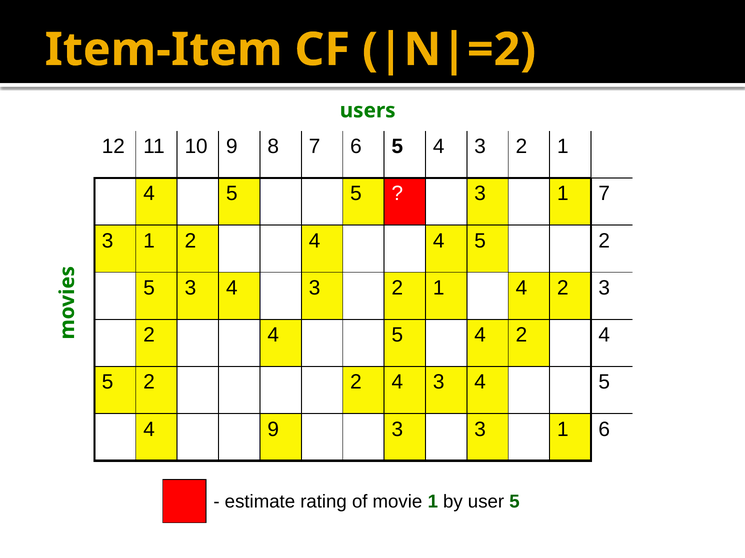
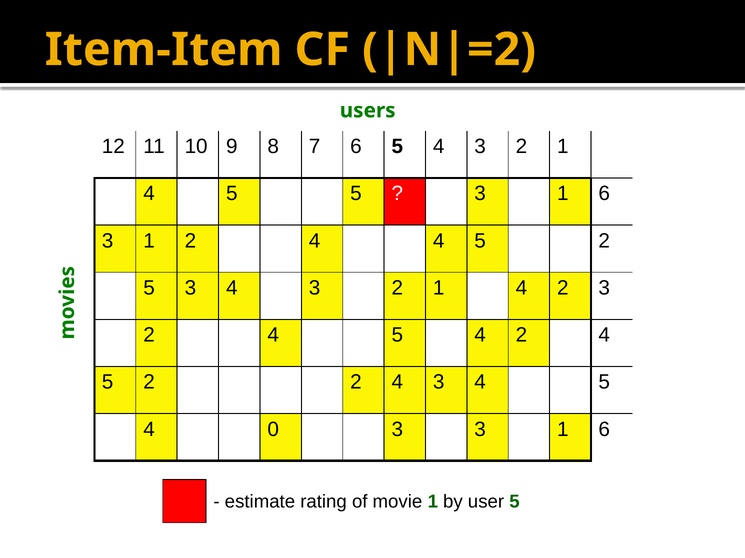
7 at (604, 194): 7 -> 6
4 9: 9 -> 0
